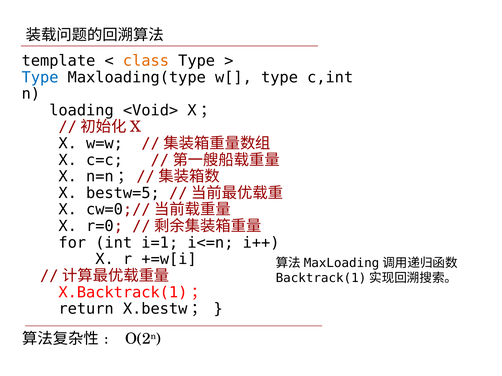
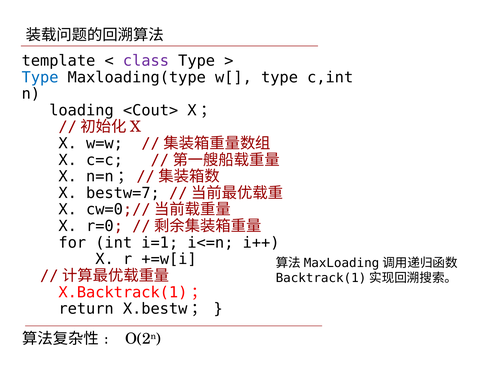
class colour: orange -> purple
<Void>: <Void> -> <Cout>
bestw=5: bestw=5 -> bestw=7
